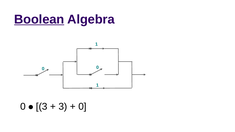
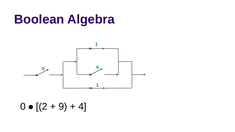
Boolean underline: present -> none
0 3: 3 -> 2
3 at (63, 107): 3 -> 9
0 at (82, 107): 0 -> 4
